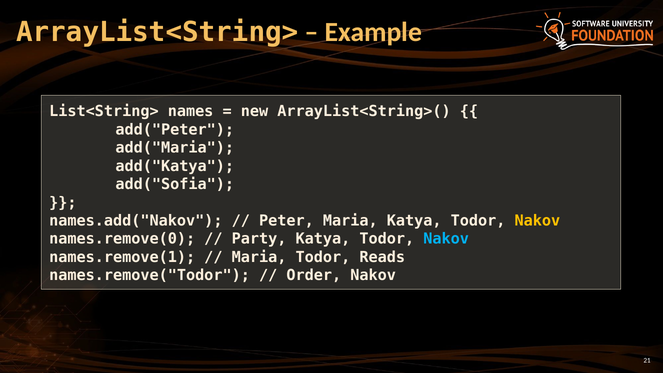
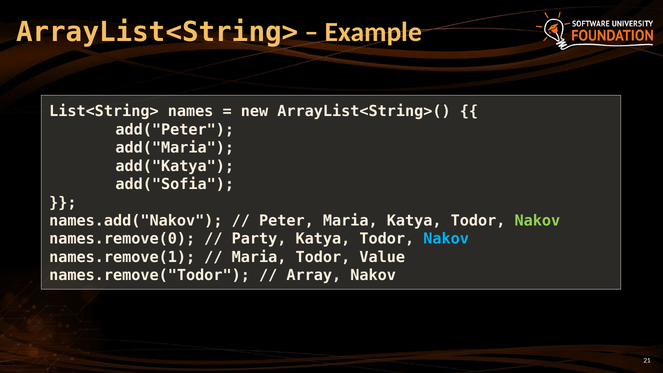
Nakov at (537, 221) colour: yellow -> light green
Reads: Reads -> Value
Order: Order -> Array
